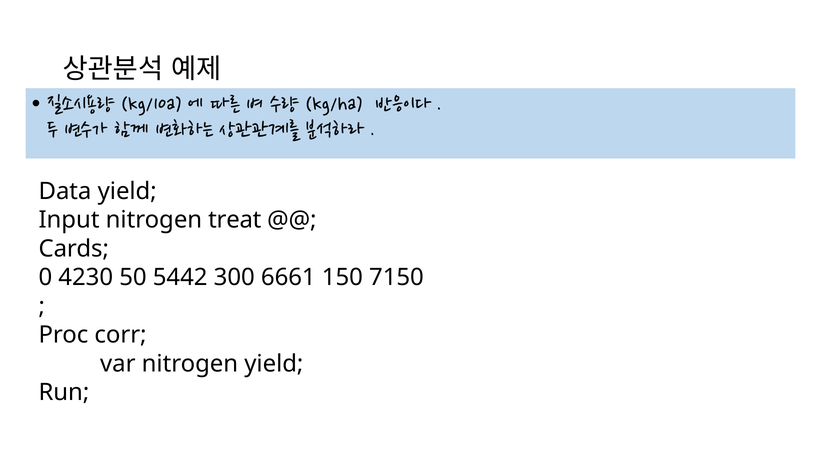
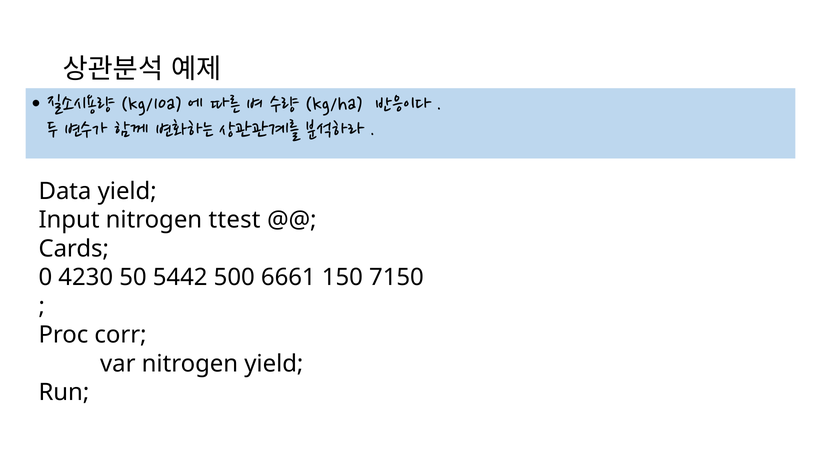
treat: treat -> ttest
300: 300 -> 500
